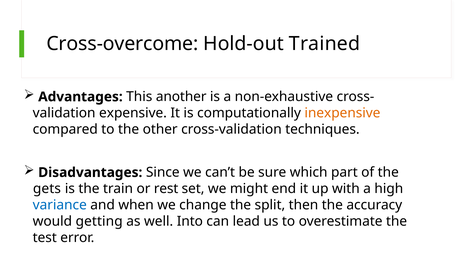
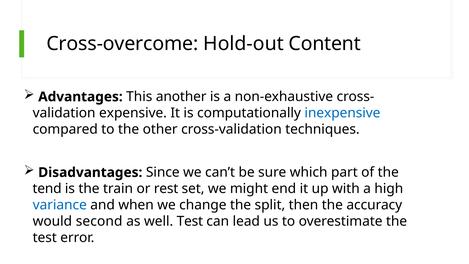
Trained: Trained -> Content
inexpensive colour: orange -> blue
gets: gets -> tend
getting: getting -> second
well Into: Into -> Test
